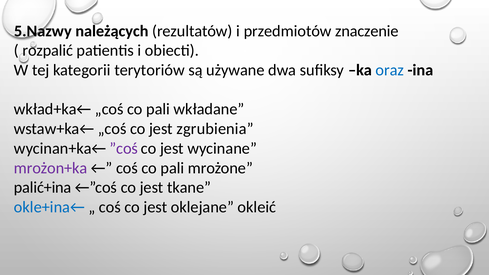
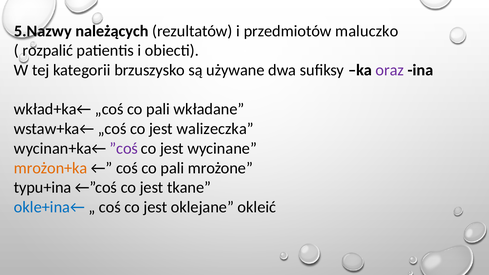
znaczenie: znaczenie -> maluczko
terytoriów: terytoriów -> brzuszysko
oraz colour: blue -> purple
zgrubienia: zgrubienia -> walizeczka
mrożon+ka colour: purple -> orange
palić+ina: palić+ina -> typu+ina
